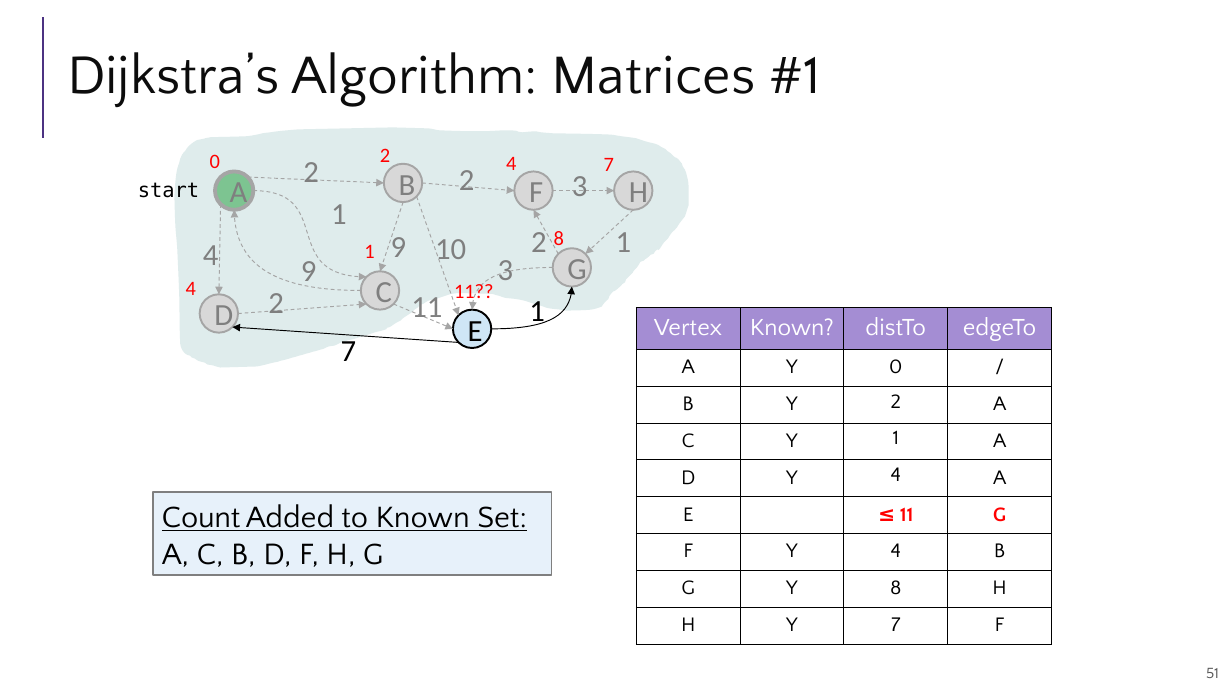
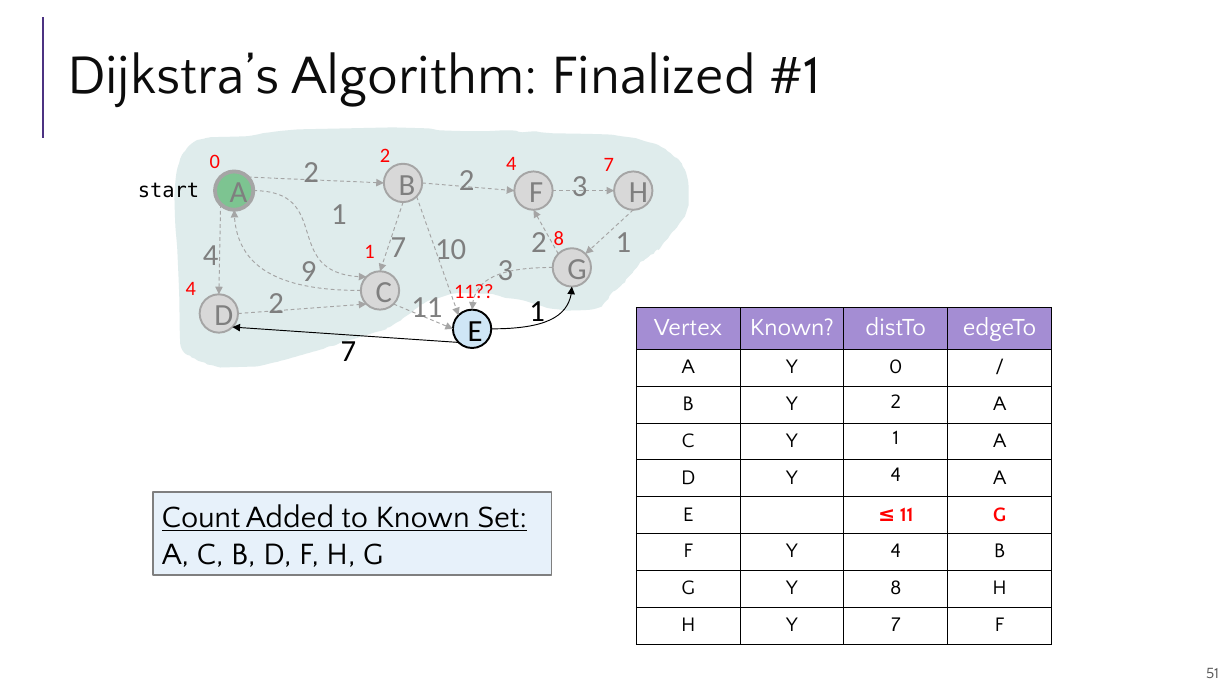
Matrices: Matrices -> Finalized
9 at (398, 247): 9 -> 7
